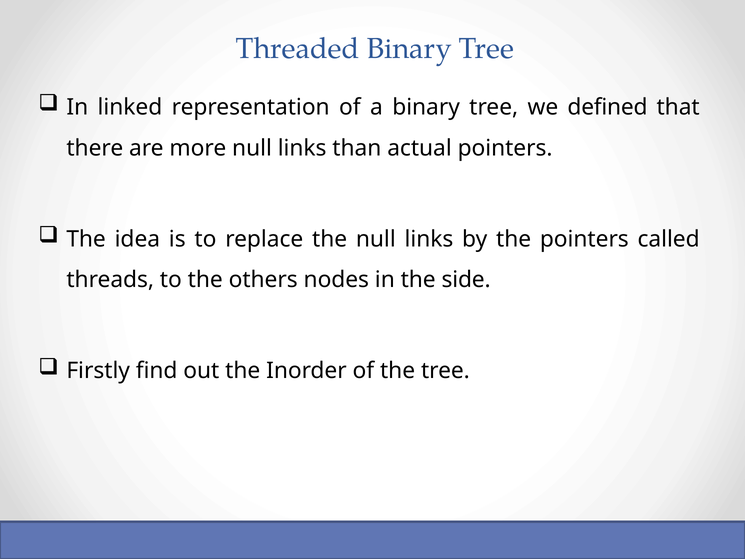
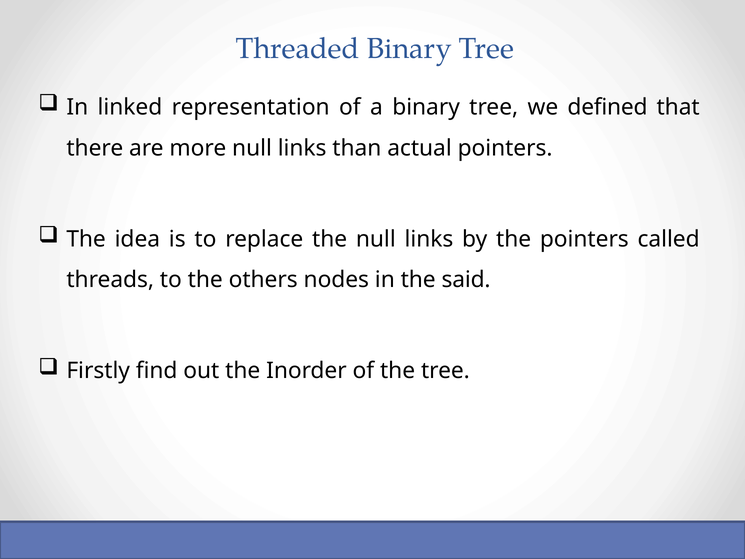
side: side -> said
